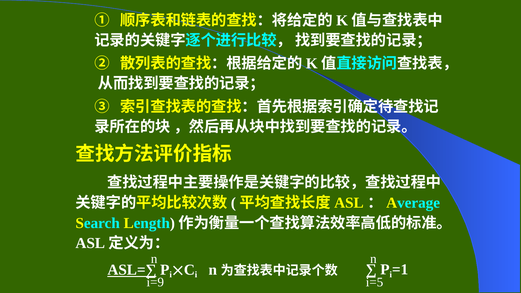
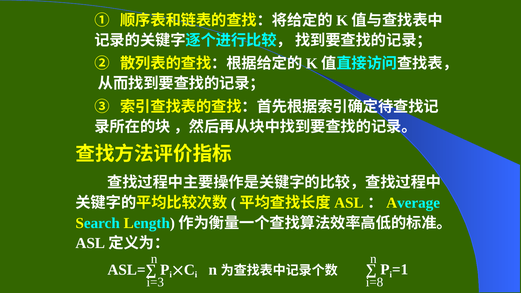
ASL=∑ underline: present -> none
i=5: i=5 -> i=8
i=9: i=9 -> i=3
